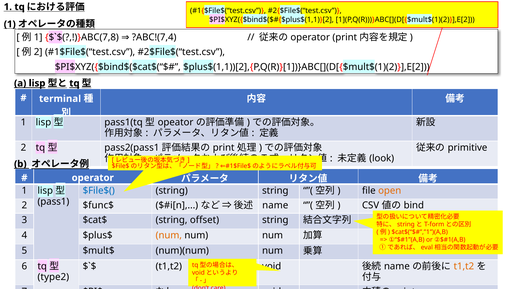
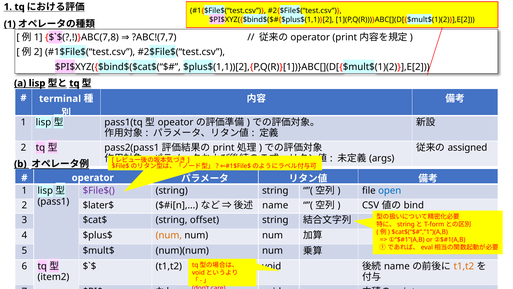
?ABC!(7,4: ?ABC!(7,4 -> ?ABC!(7,7
primitive: primitive -> assigned
look: look -> args
$File$( colour: blue -> purple
open colour: orange -> blue
$func$: $func$ -> $later$
type2: type2 -> item2
